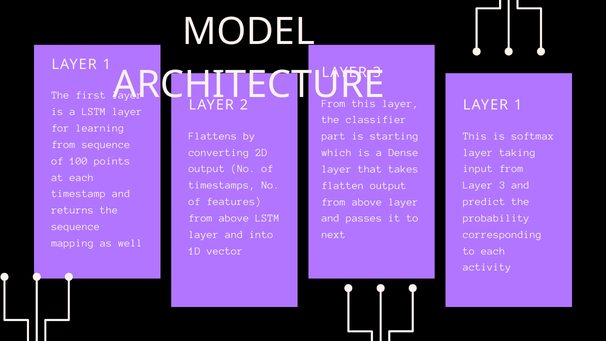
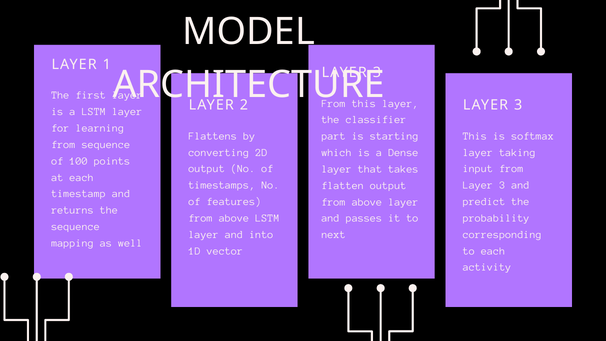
1 at (518, 105): 1 -> 3
